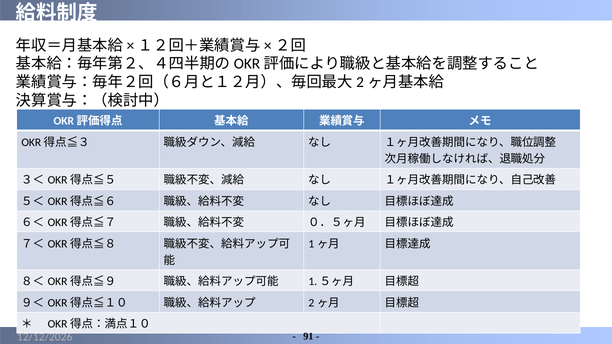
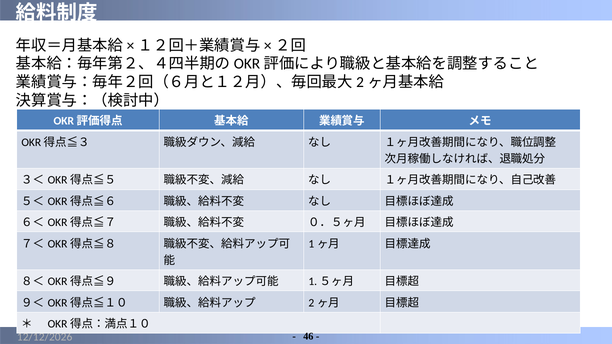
91: 91 -> 46
